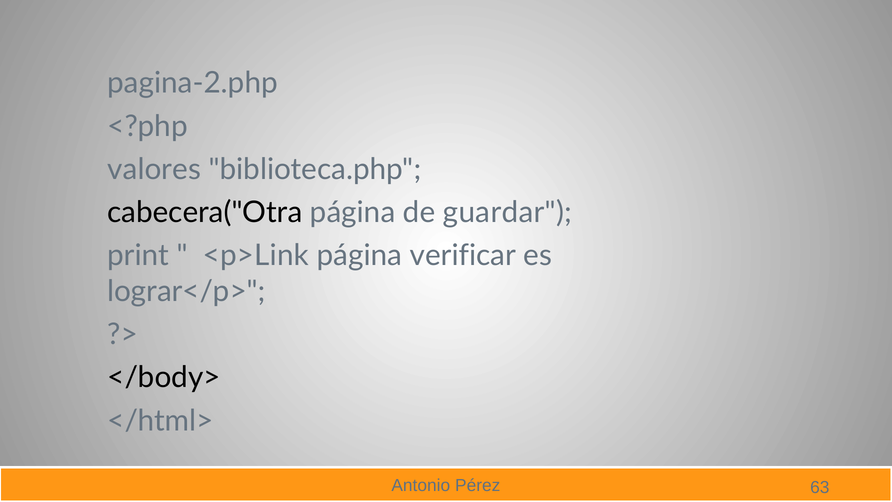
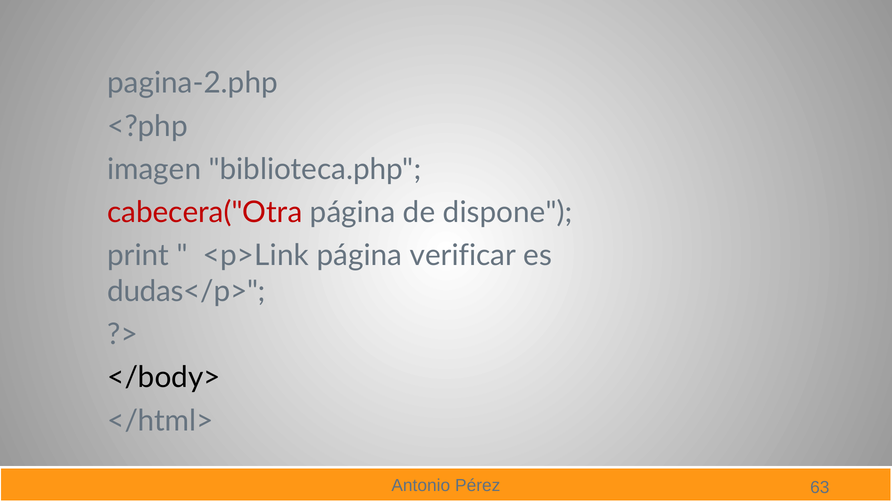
valores: valores -> imagen
cabecera("Otra colour: black -> red
guardar: guardar -> dispone
lograr</p>: lograr</p> -> dudas</p>
